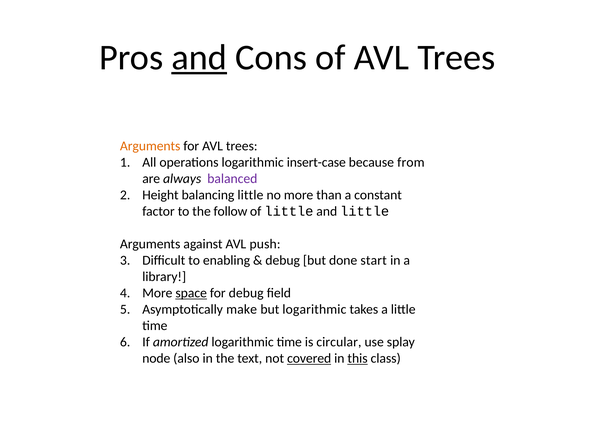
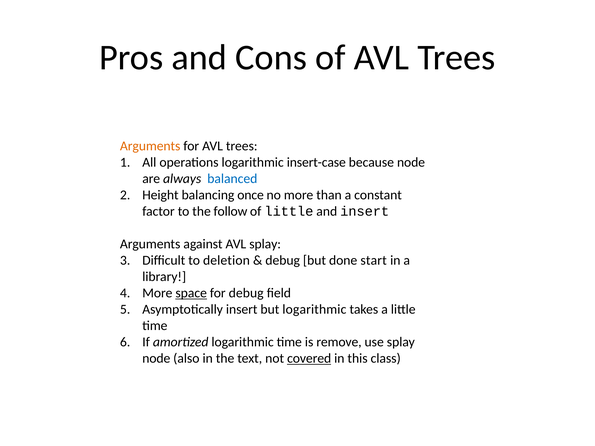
and at (199, 58) underline: present -> none
because from: from -> node
balanced colour: purple -> blue
balancing little: little -> once
and little: little -> insert
AVL push: push -> splay
enabling: enabling -> deletion
Asymptotically make: make -> insert
circular: circular -> remove
this underline: present -> none
